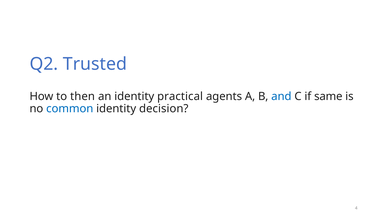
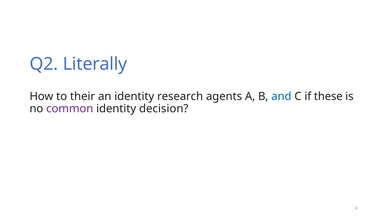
Trusted: Trusted -> Literally
then: then -> their
practical: practical -> research
same: same -> these
common colour: blue -> purple
